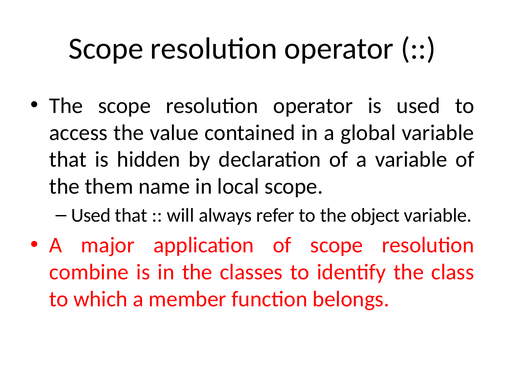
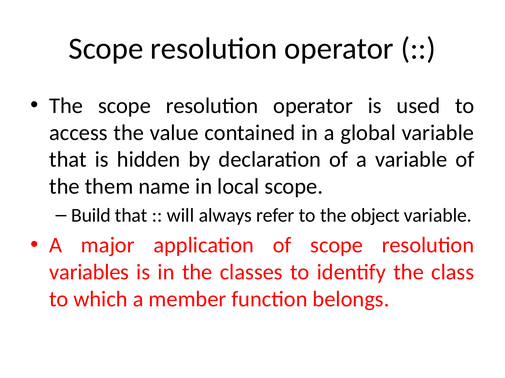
Used at (91, 216): Used -> Build
combine: combine -> variables
